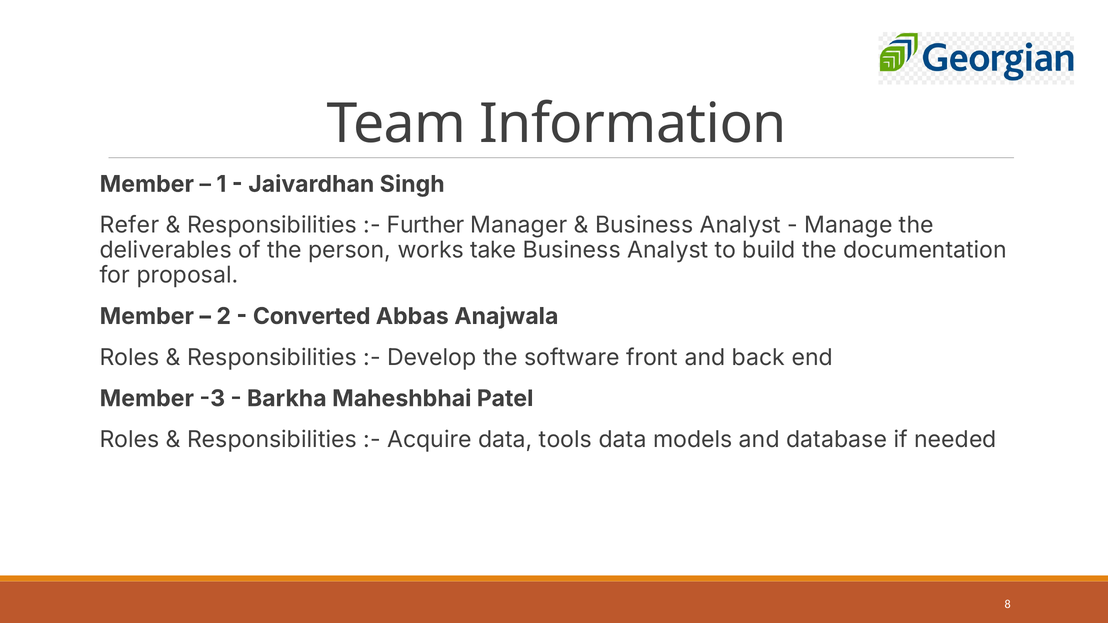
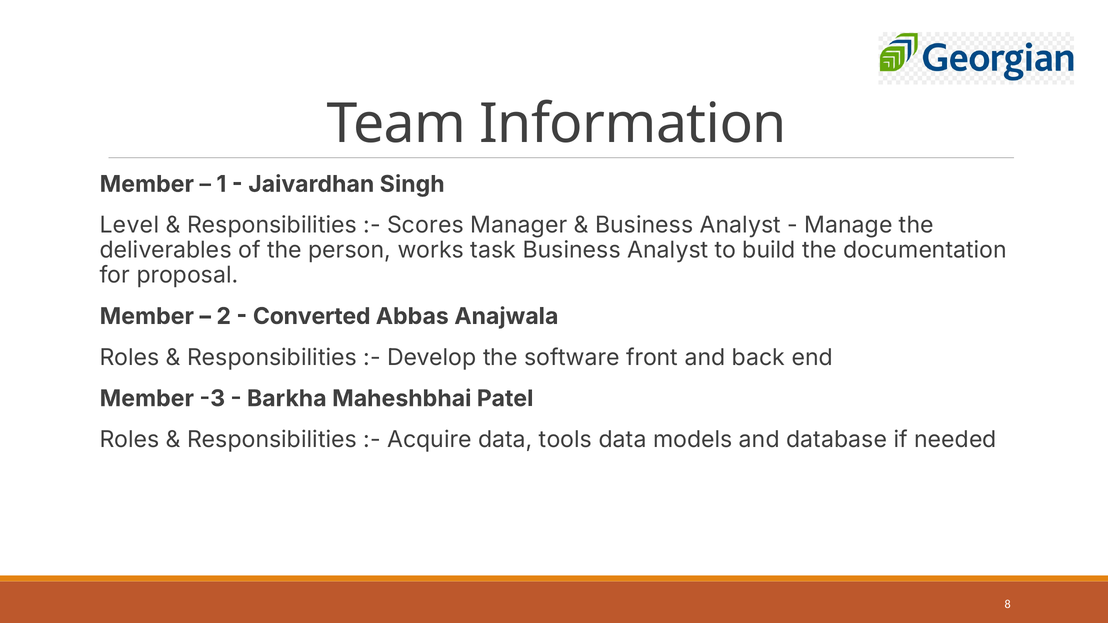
Refer: Refer -> Level
Further: Further -> Scores
take: take -> task
